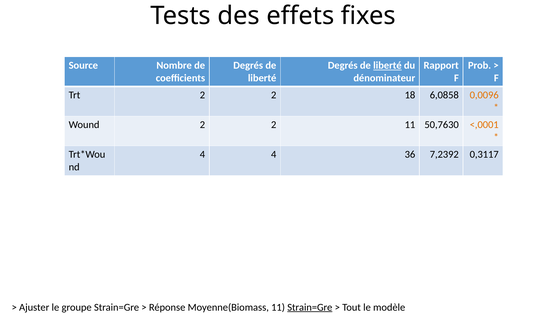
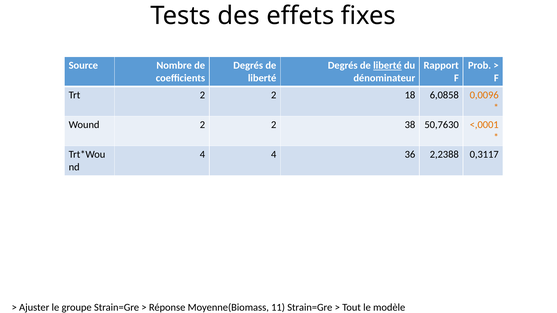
2 11: 11 -> 38
7,2392: 7,2392 -> 2,2388
Strain=Gre at (310, 308) underline: present -> none
